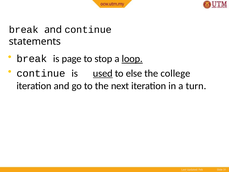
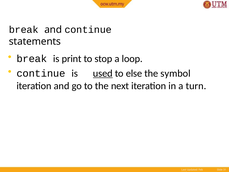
page: page -> print
loop underline: present -> none
college: college -> symbol
